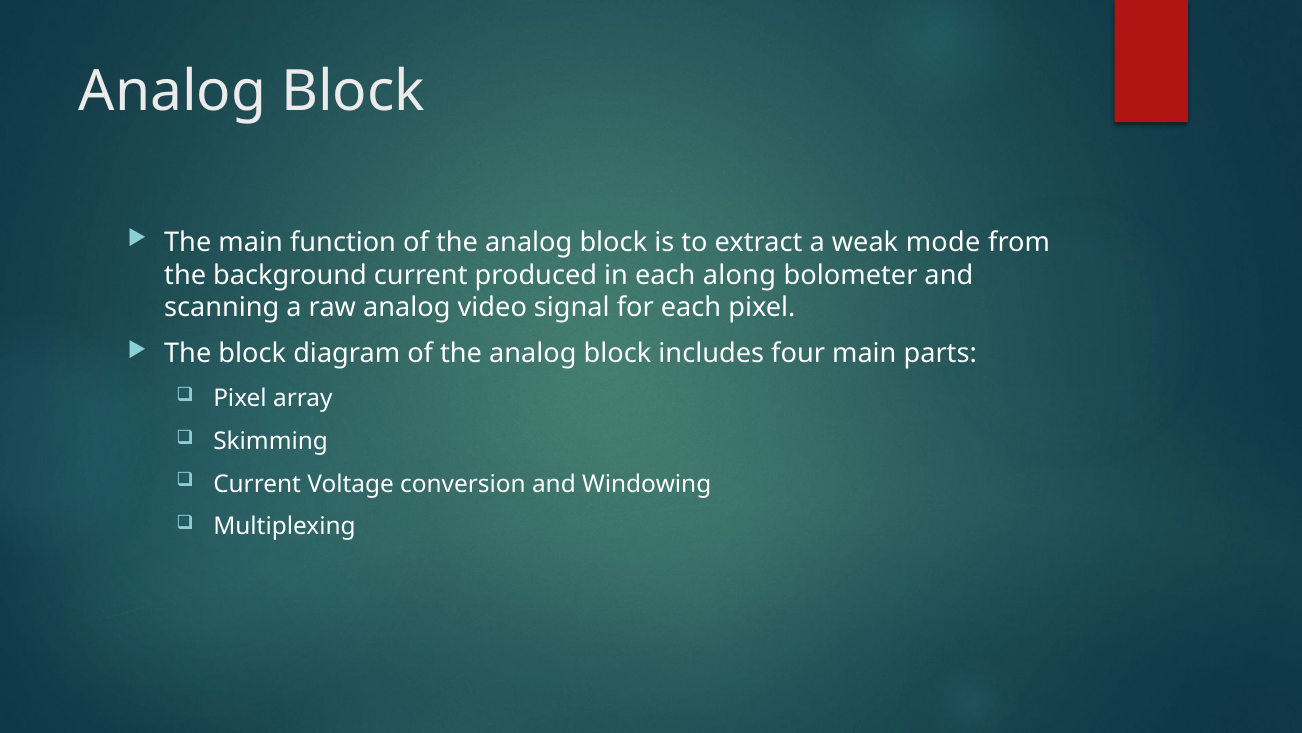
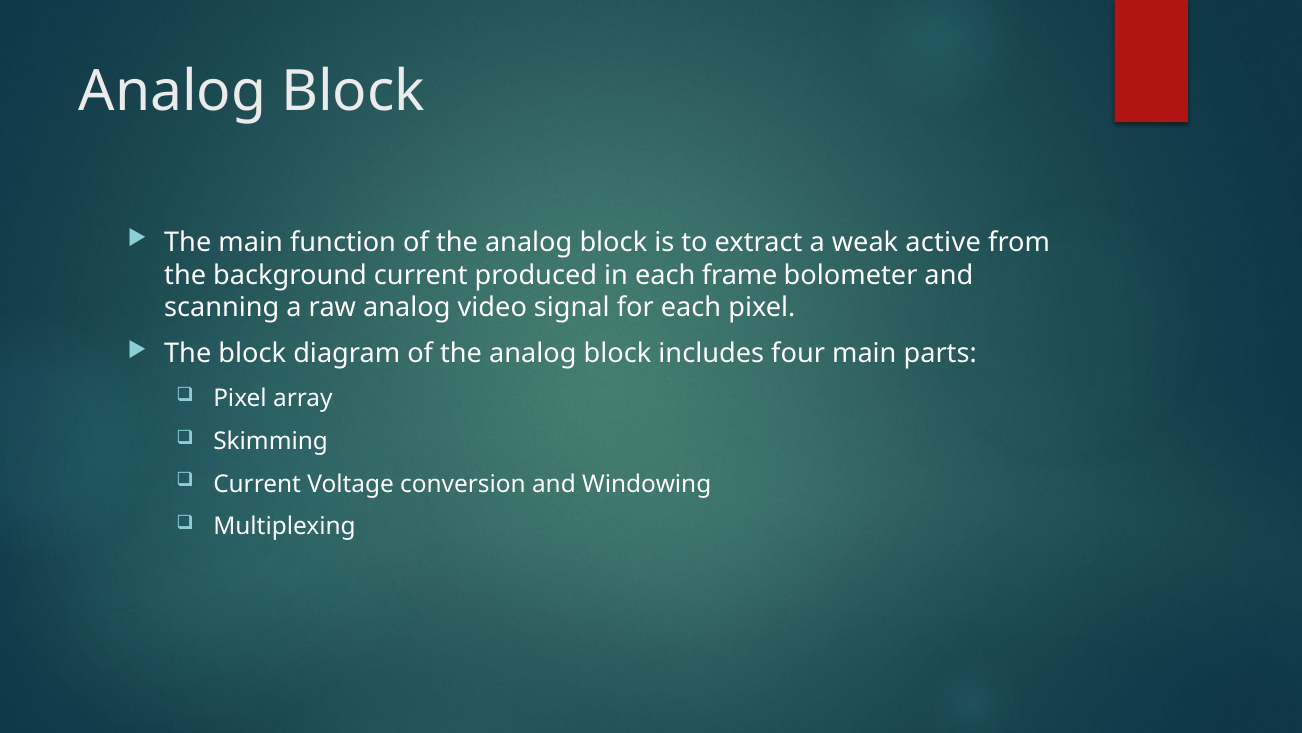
mode: mode -> active
along: along -> frame
